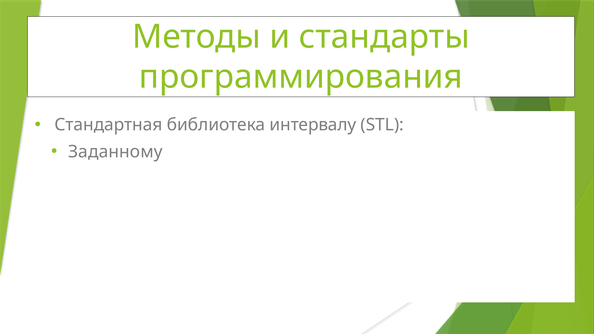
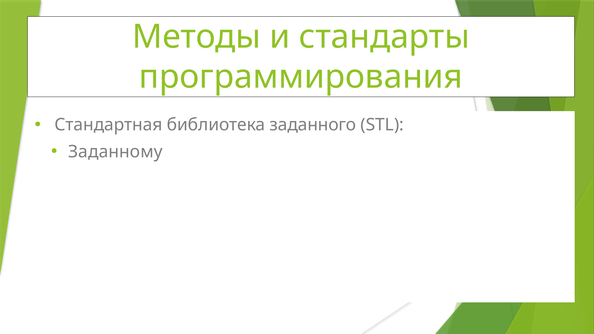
интервалу: интервалу -> заданного
